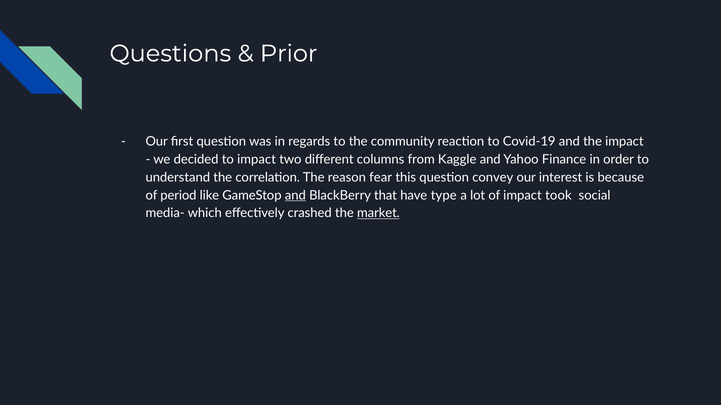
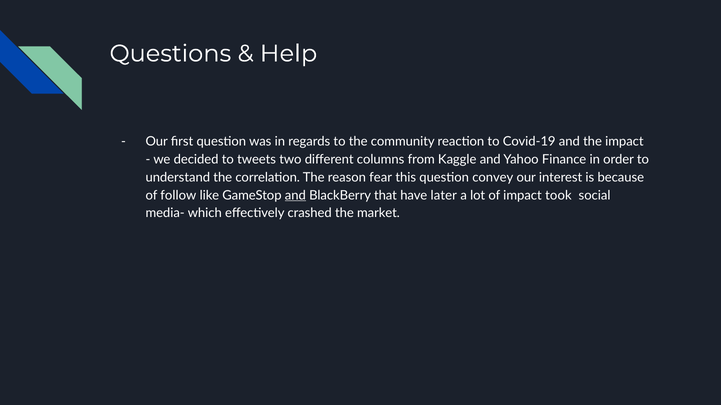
Prior: Prior -> Help
to impact: impact -> tweets
period: period -> follow
type: type -> later
market underline: present -> none
